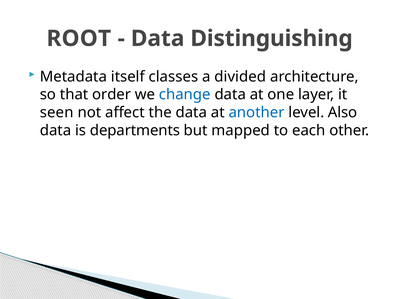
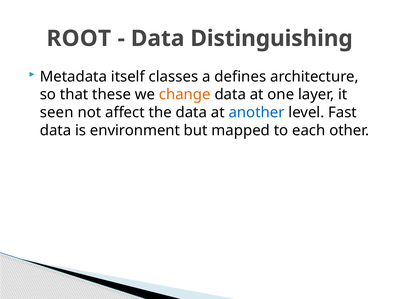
divided: divided -> defines
order: order -> these
change colour: blue -> orange
Also: Also -> Fast
departments: departments -> environment
